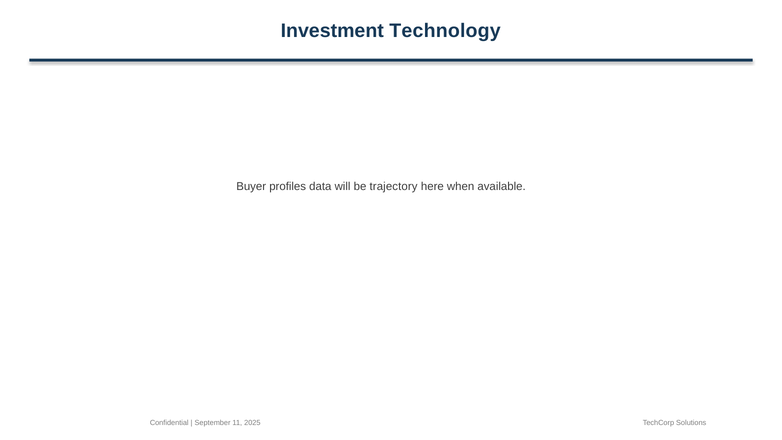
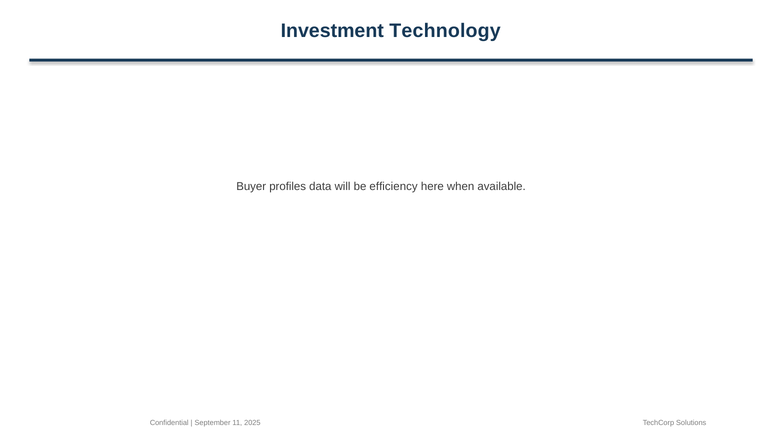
trajectory: trajectory -> efficiency
